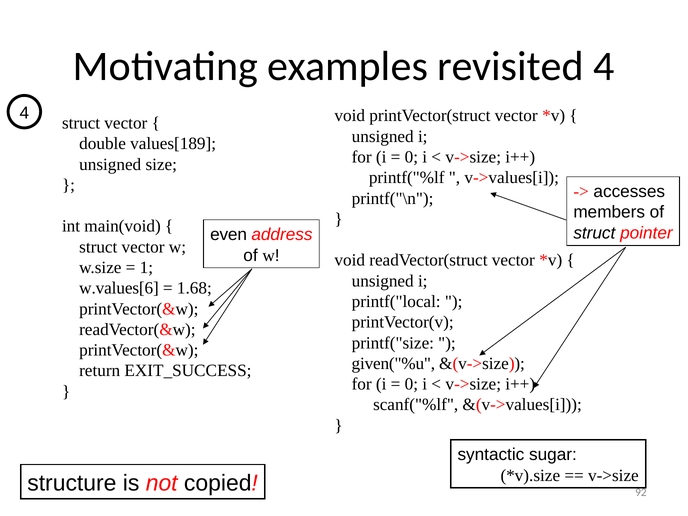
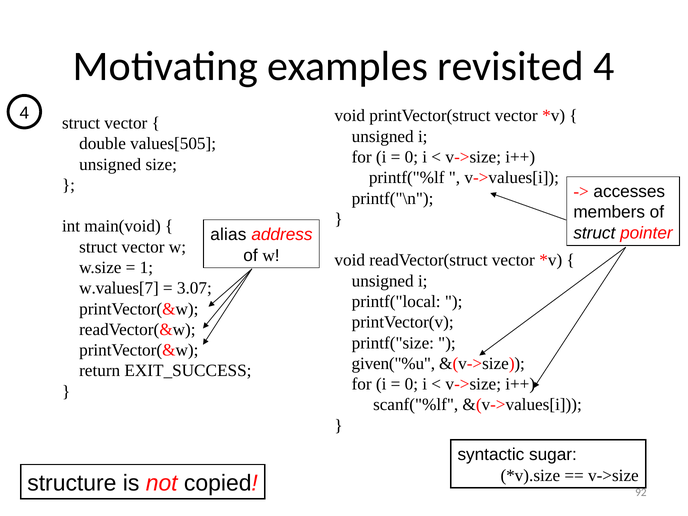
values[189: values[189 -> values[505
even: even -> alias
w.values[6: w.values[6 -> w.values[7
1.68: 1.68 -> 3.07
